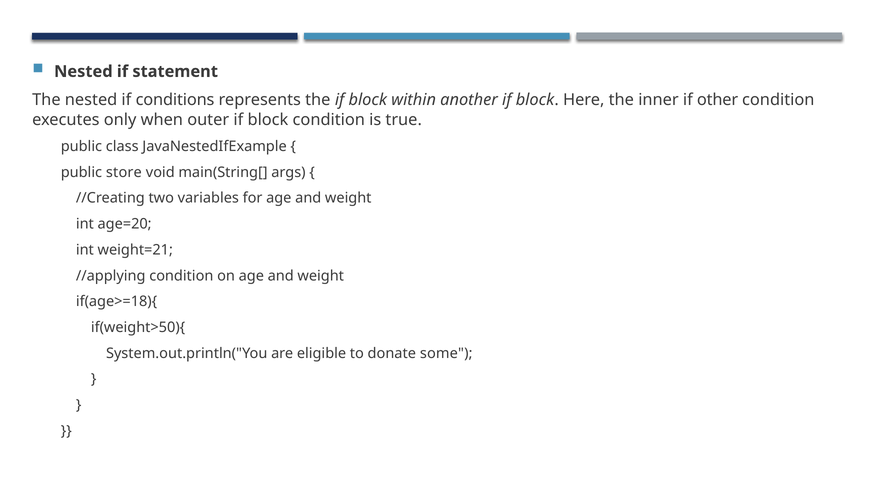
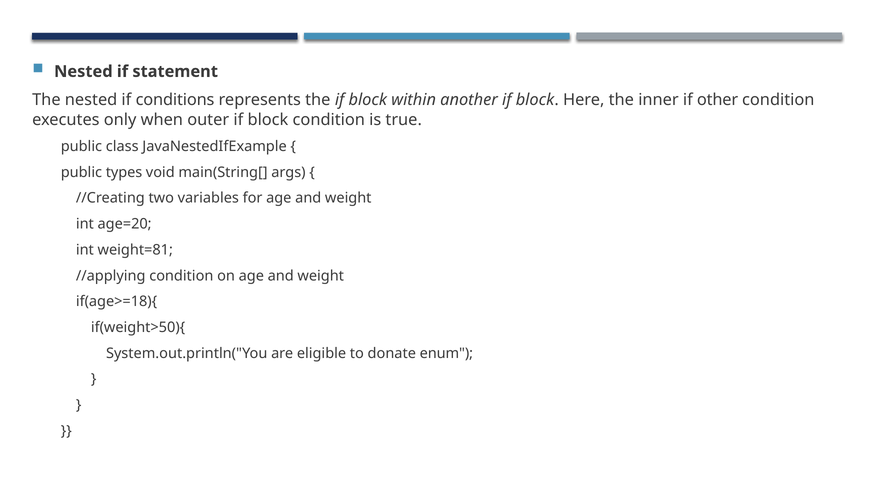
store: store -> types
weight=21: weight=21 -> weight=81
some: some -> enum
